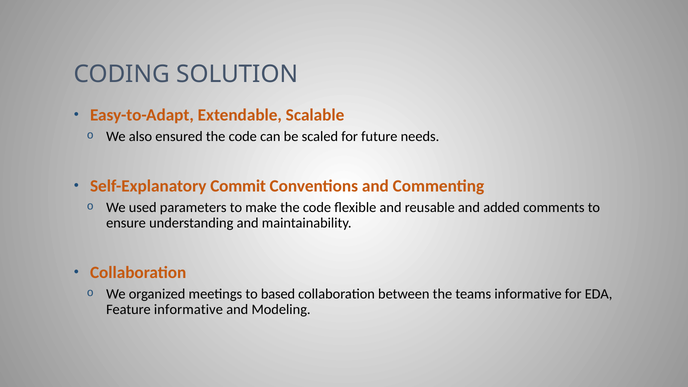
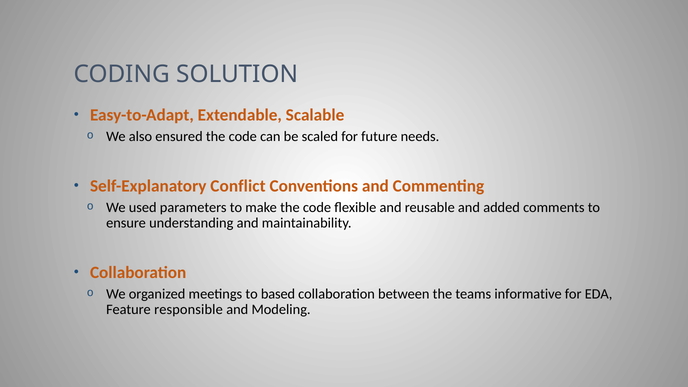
Commit: Commit -> Conflict
Feature informative: informative -> responsible
